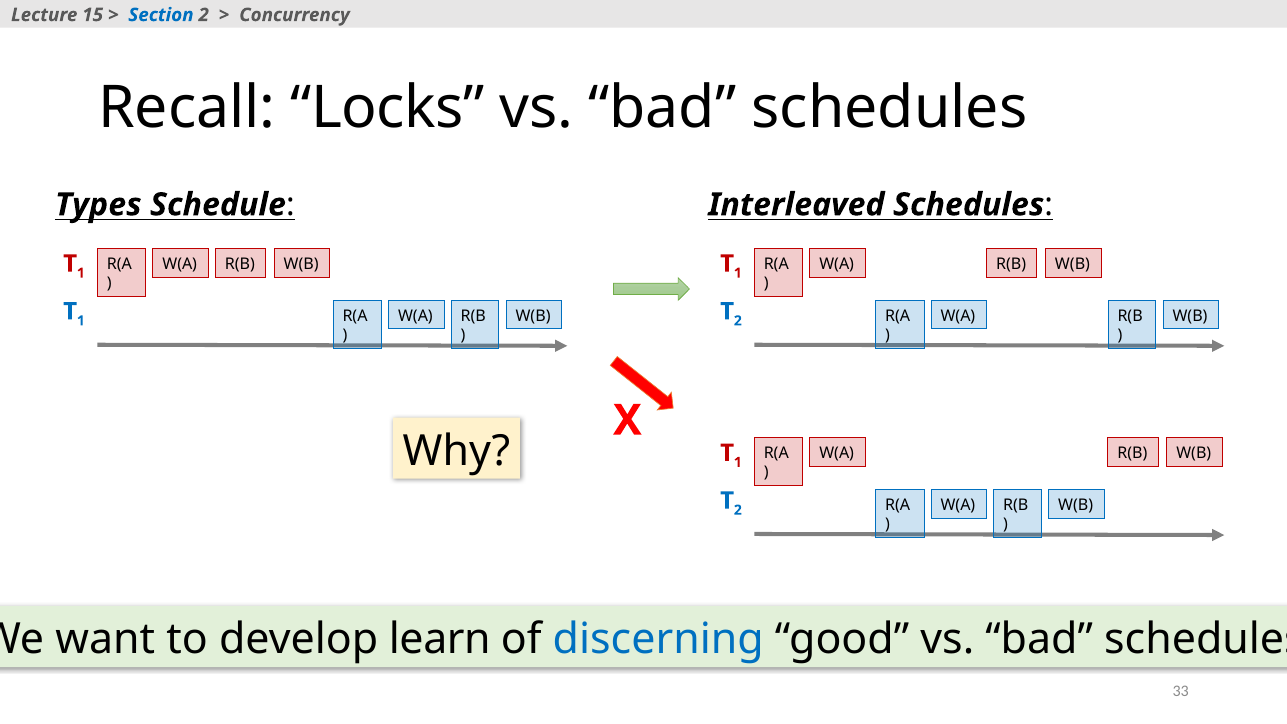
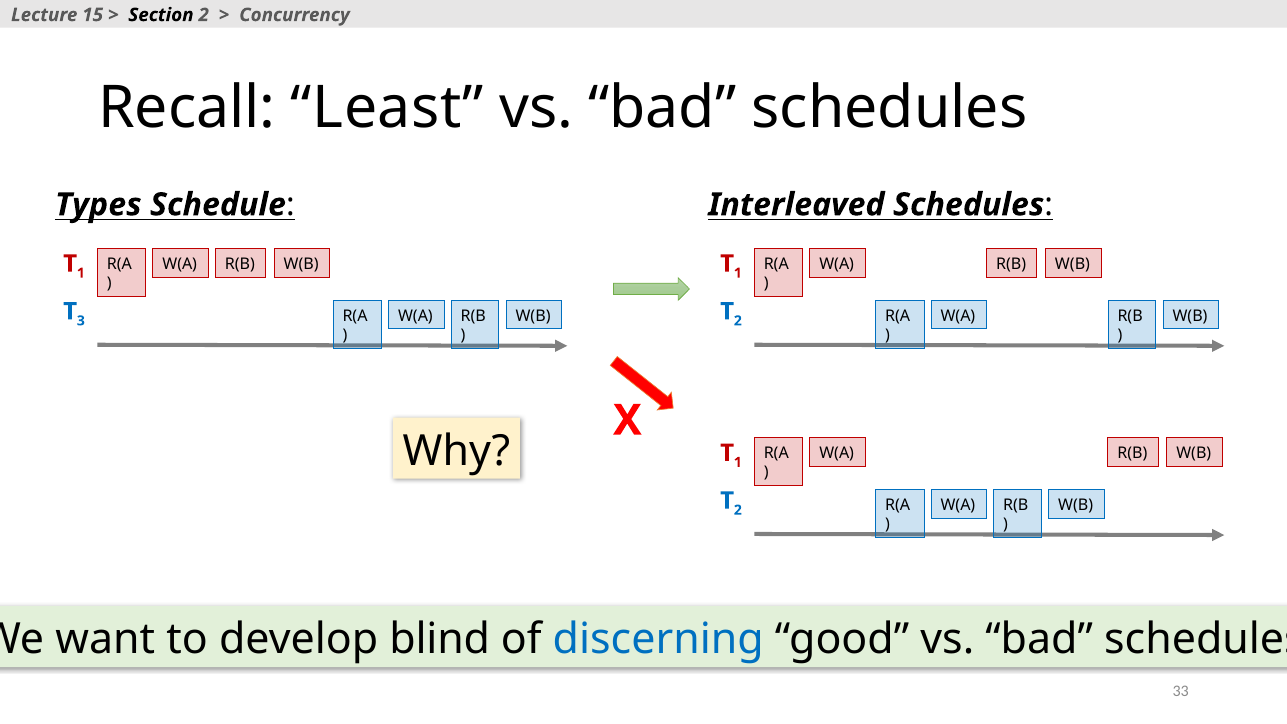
Section colour: blue -> black
Locks: Locks -> Least
1 at (81, 321): 1 -> 3
learn: learn -> blind
